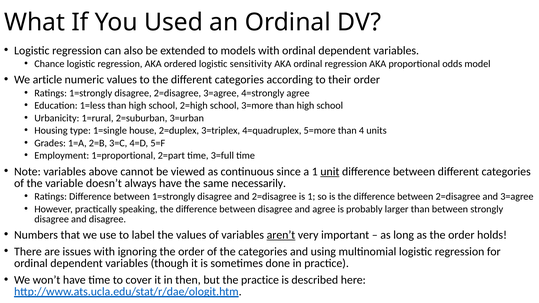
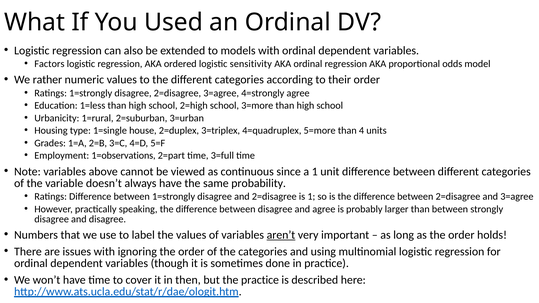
Chance: Chance -> Factors
article: article -> rather
1=proportional: 1=proportional -> 1=observations
unit underline: present -> none
necessarily: necessarily -> probability
